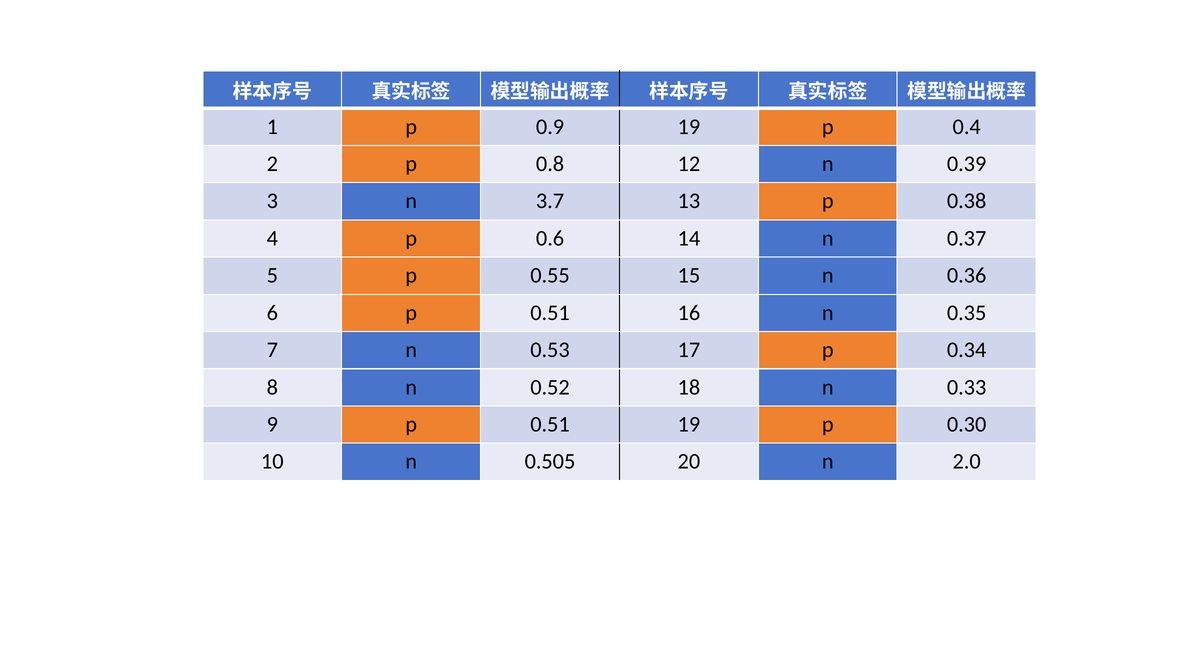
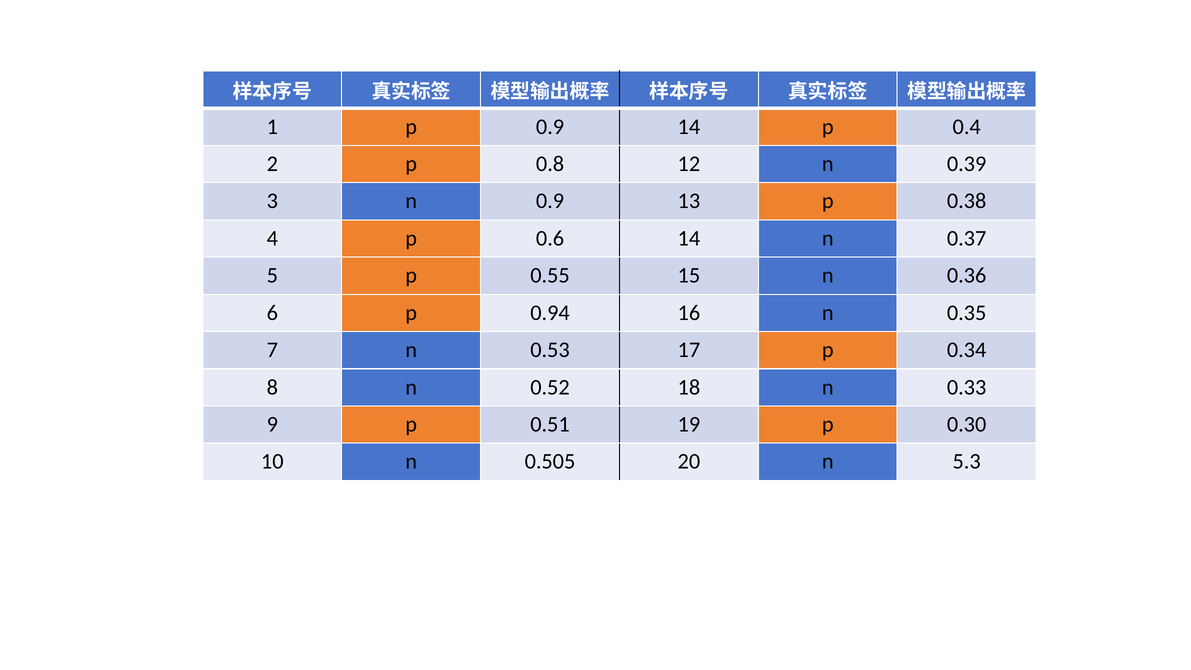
0.9 19: 19 -> 14
n 3.7: 3.7 -> 0.9
6 p 0.51: 0.51 -> 0.94
2.0: 2.0 -> 5.3
